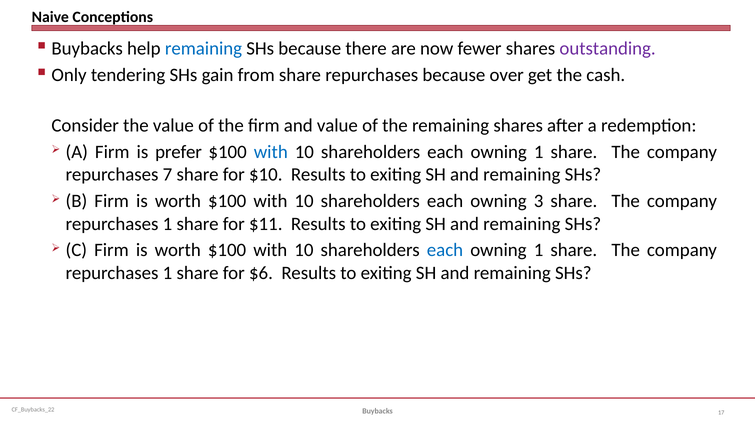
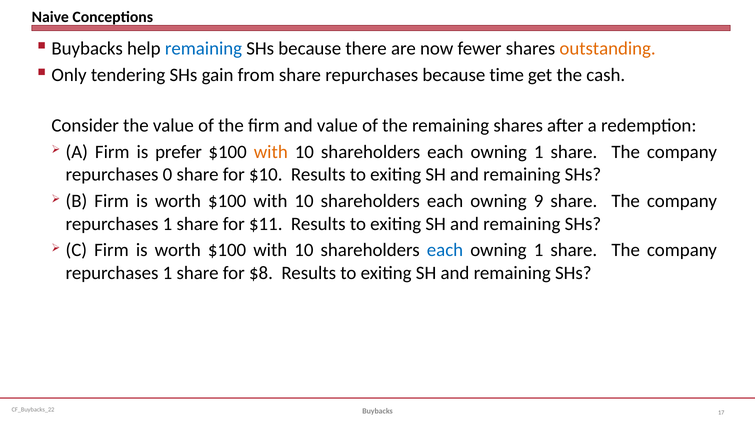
outstanding colour: purple -> orange
over: over -> time
with at (271, 152) colour: blue -> orange
7: 7 -> 0
3: 3 -> 9
$6: $6 -> $8
